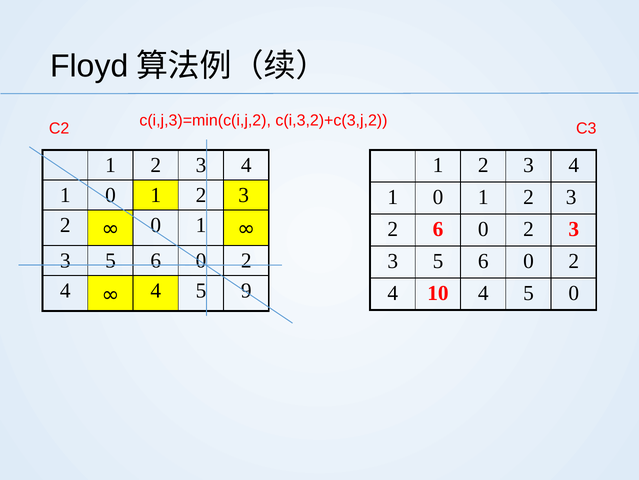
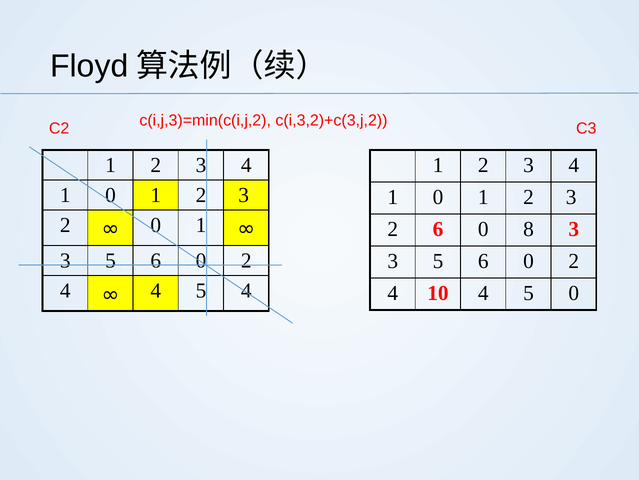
2 6 0 2: 2 -> 8
5 9: 9 -> 4
